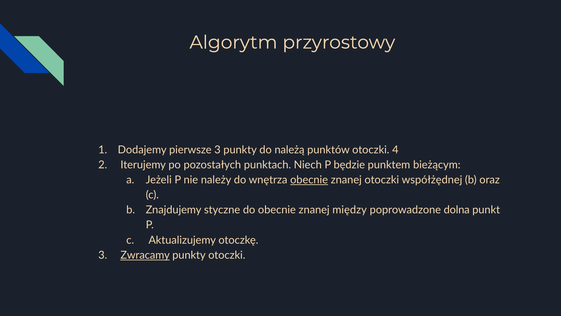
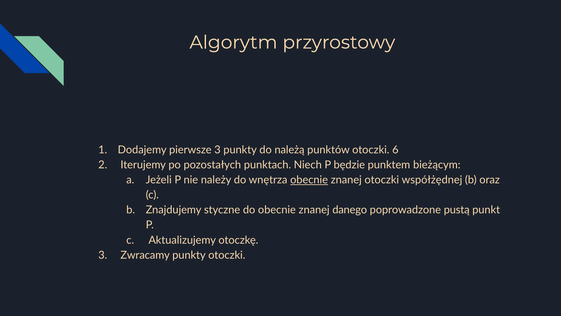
4: 4 -> 6
między: między -> danego
dolna: dolna -> pustą
Zwracamy underline: present -> none
